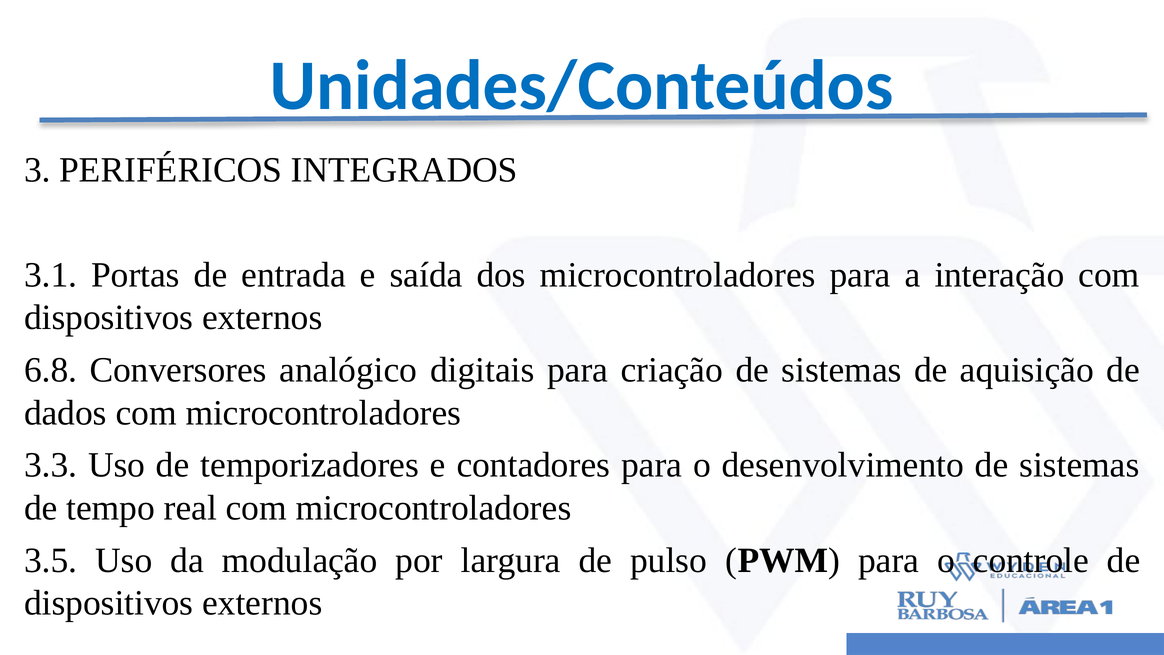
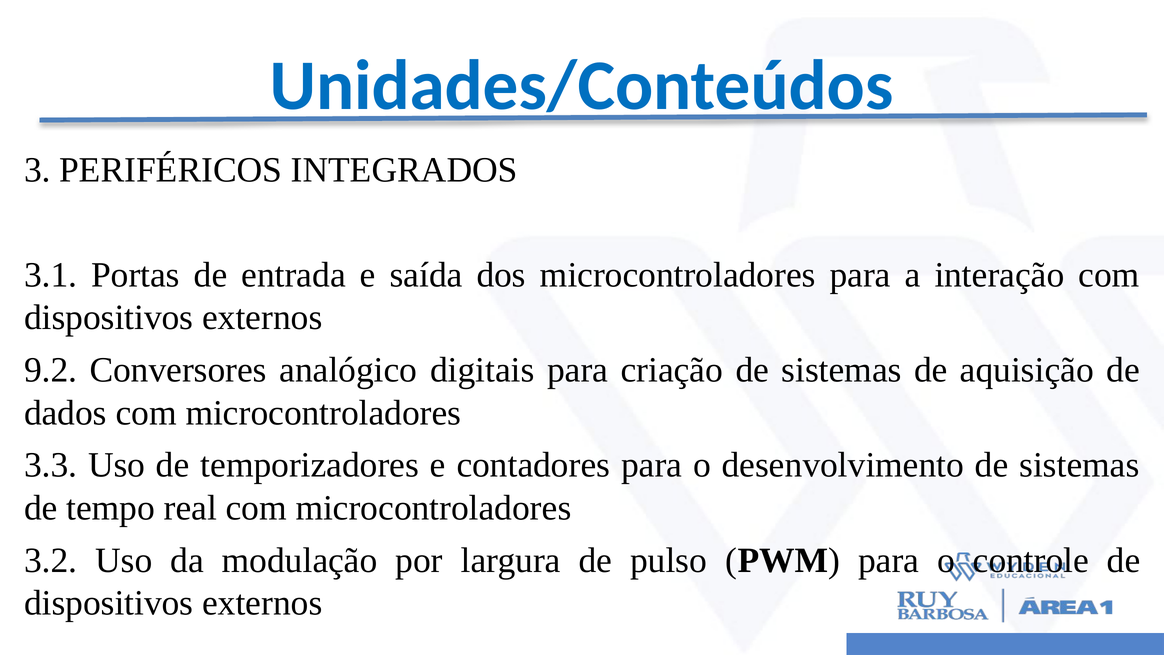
6.8: 6.8 -> 9.2
3.5: 3.5 -> 3.2
